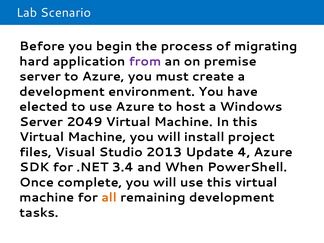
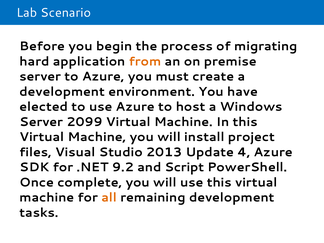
from colour: purple -> orange
2049: 2049 -> 2099
3.4: 3.4 -> 9.2
When: When -> Script
